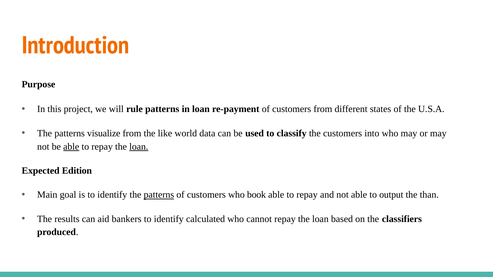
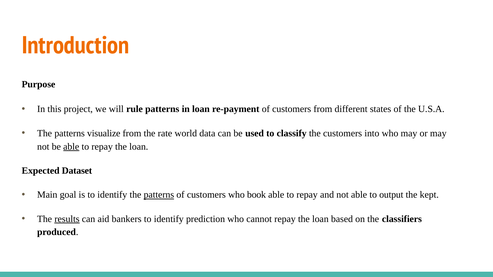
like: like -> rate
loan at (139, 147) underline: present -> none
Edition: Edition -> Dataset
than: than -> kept
results underline: none -> present
calculated: calculated -> prediction
